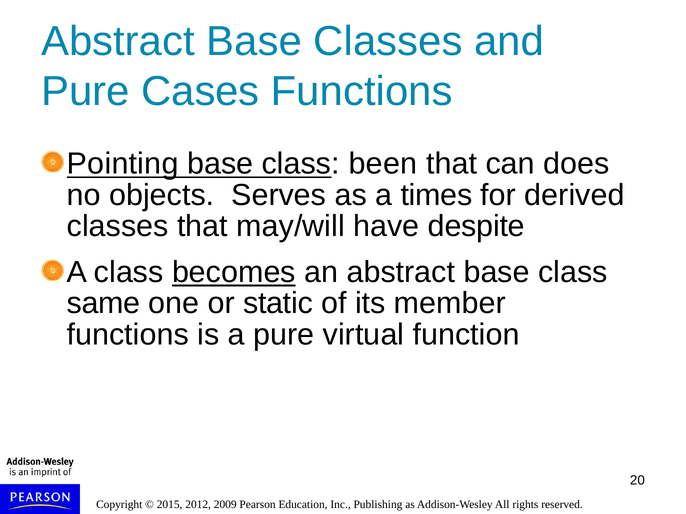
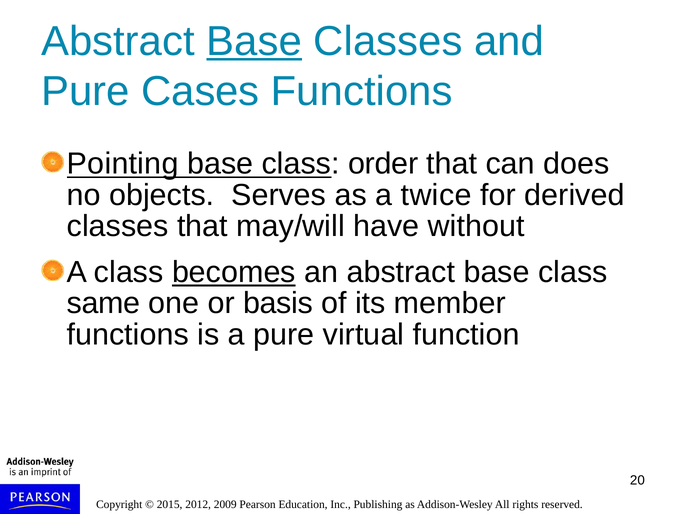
Base at (254, 41) underline: none -> present
been: been -> order
times: times -> twice
despite: despite -> without
static: static -> basis
